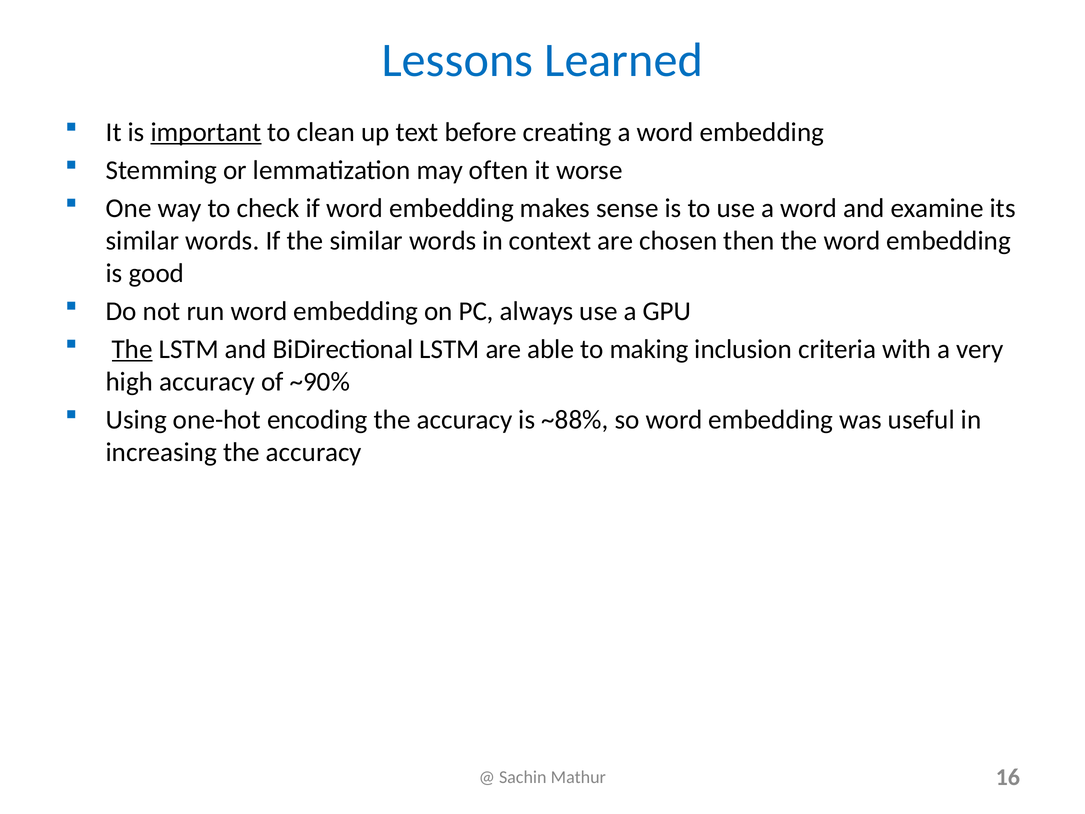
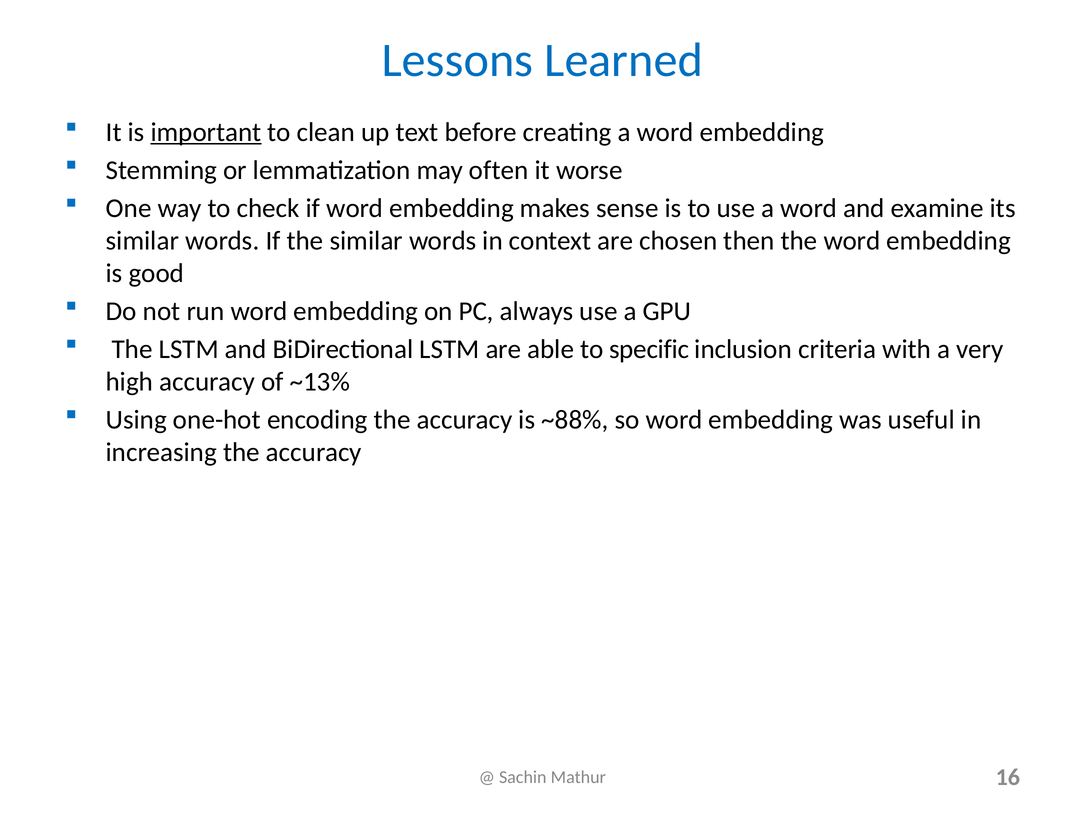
The at (132, 349) underline: present -> none
making: making -> specific
~90%: ~90% -> ~13%
